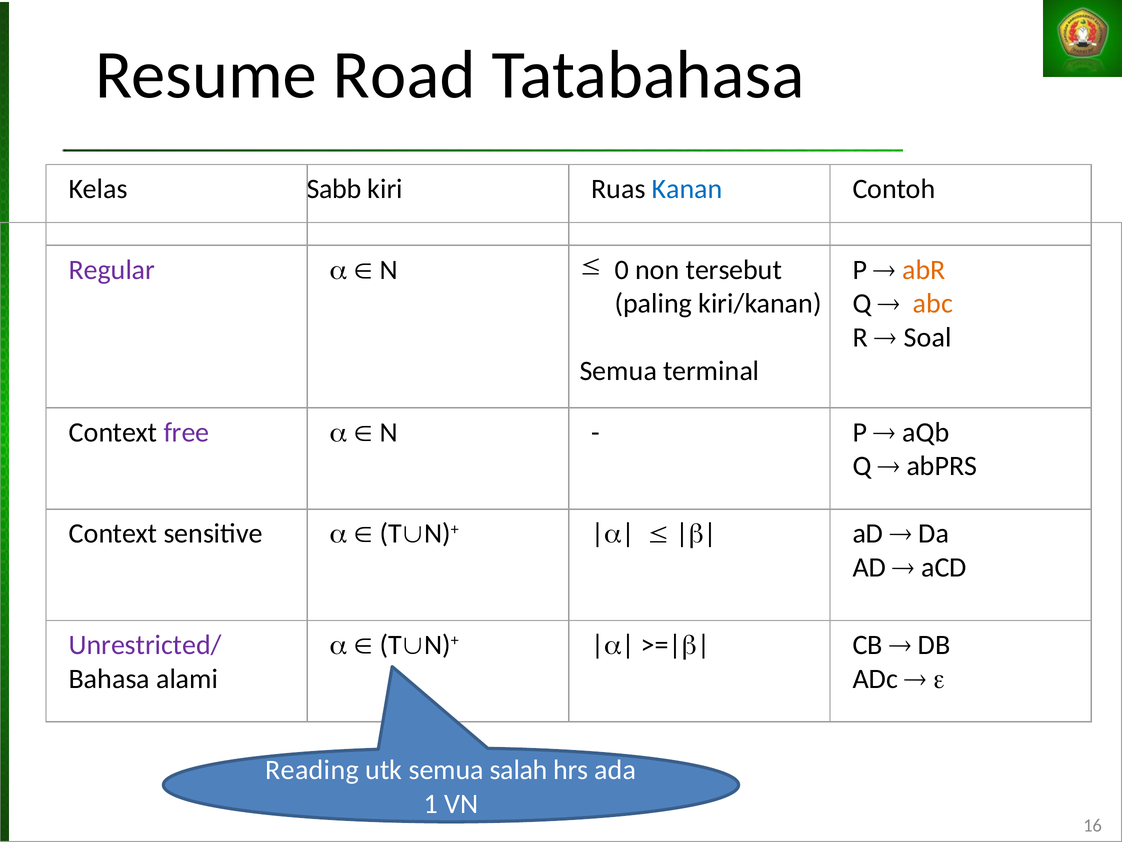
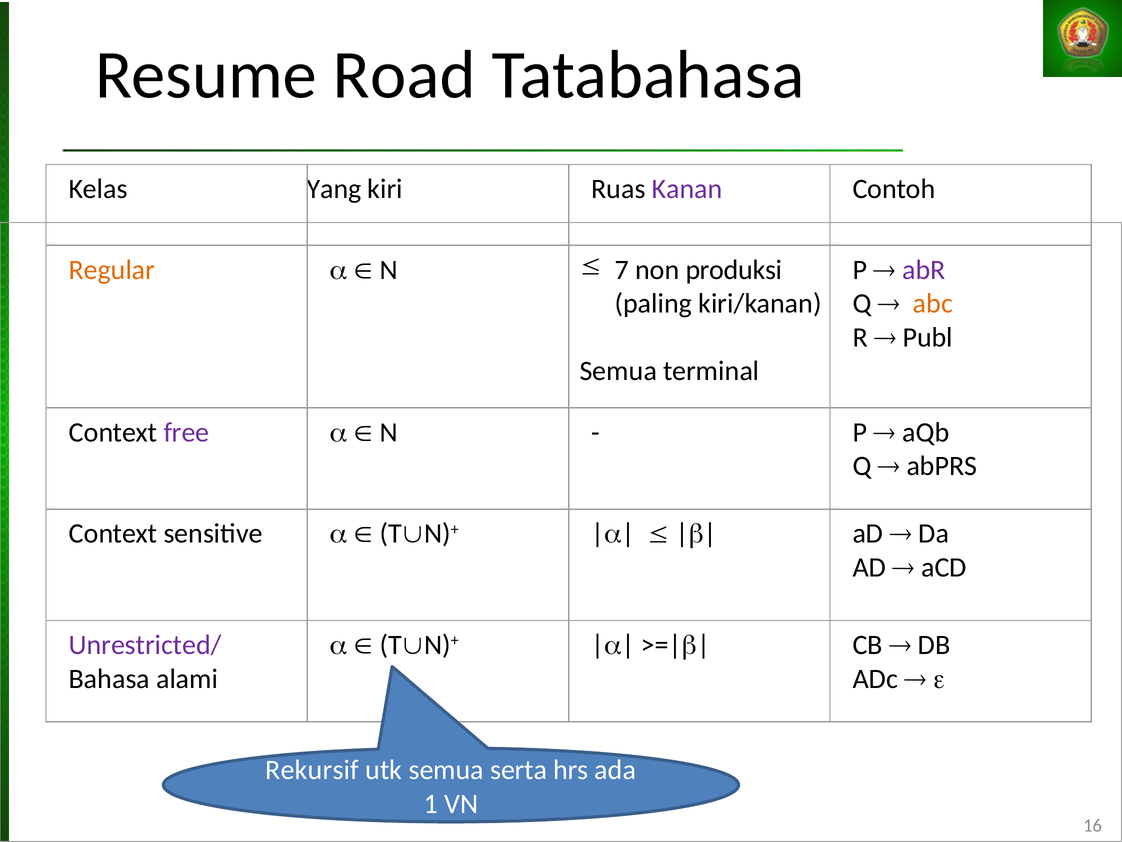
Sabb: Sabb -> Yang
Kanan colour: blue -> purple
Regular colour: purple -> orange
0: 0 -> 7
tersebut: tersebut -> produksi
abR colour: orange -> purple
Soal: Soal -> Publ
Reading: Reading -> Rekursif
salah: salah -> serta
